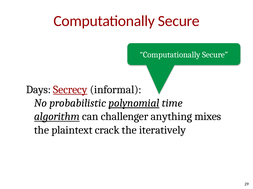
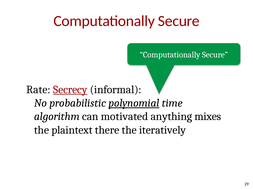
Days: Days -> Rate
algorithm underline: present -> none
challenger: challenger -> motivated
crack: crack -> there
